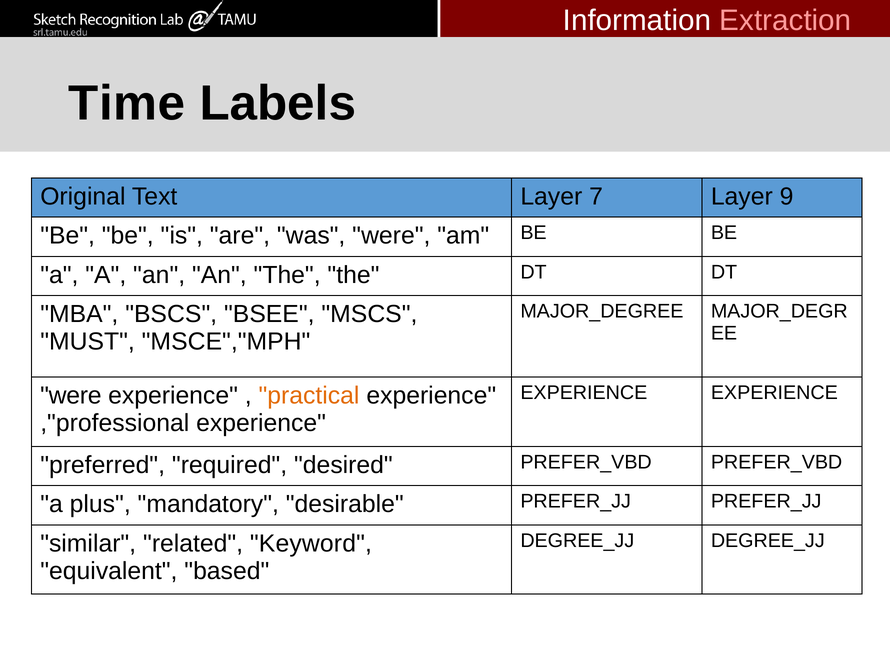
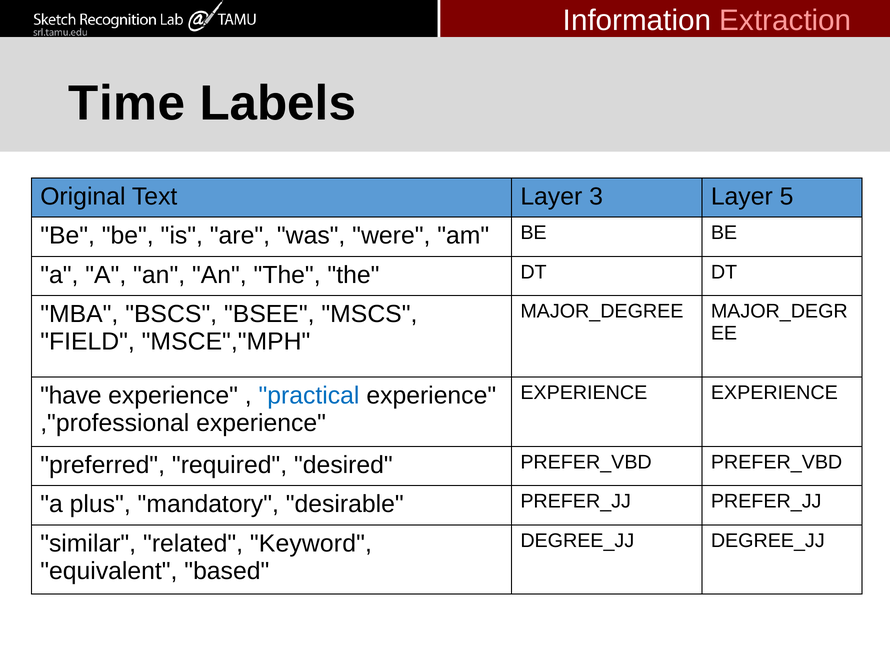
7: 7 -> 3
9: 9 -> 5
MUST: MUST -> FIELD
were at (71, 396): were -> have
practical colour: orange -> blue
